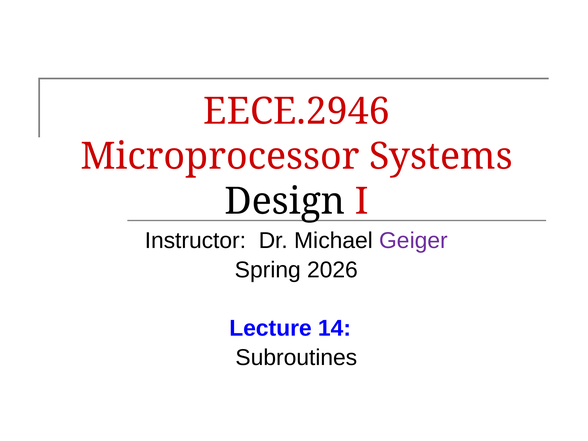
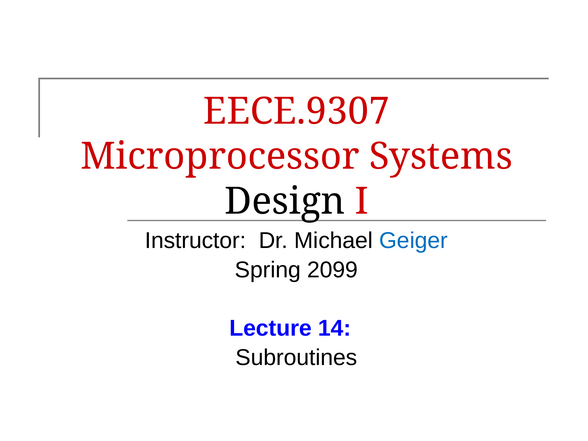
EECE.2946: EECE.2946 -> EECE.9307
Geiger colour: purple -> blue
2026: 2026 -> 2099
